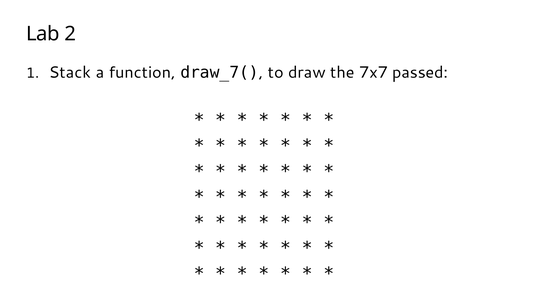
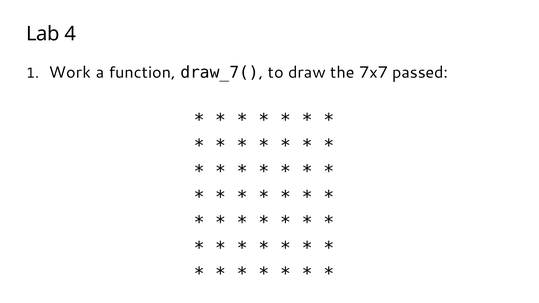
2: 2 -> 4
Stack: Stack -> Work
